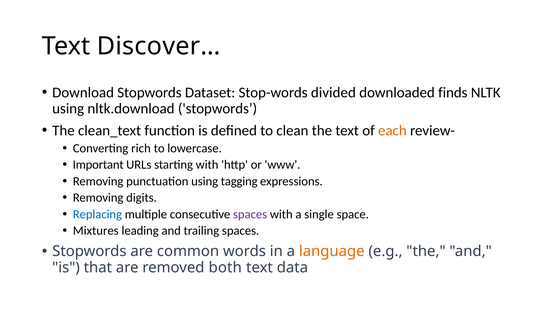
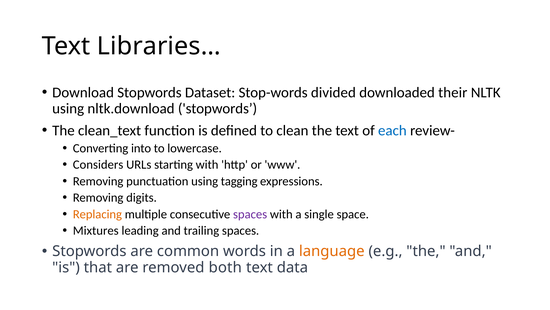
Discover…: Discover… -> Libraries…
finds: finds -> their
each colour: orange -> blue
rich: rich -> into
Important: Important -> Considers
Replacing colour: blue -> orange
